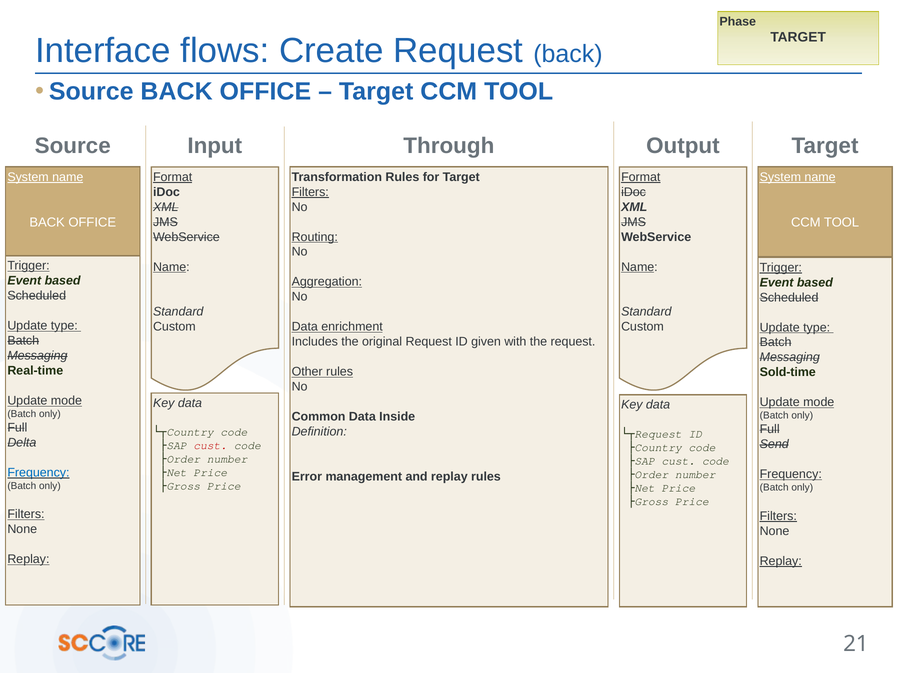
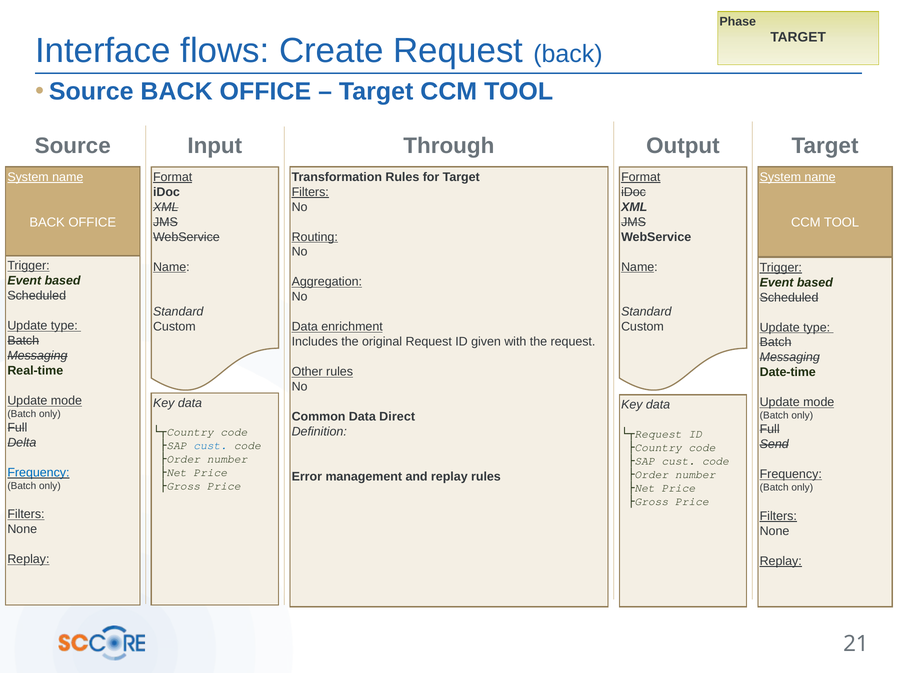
Sold-time: Sold-time -> Date-time
Inside: Inside -> Direct
cust at (210, 446) colour: red -> blue
